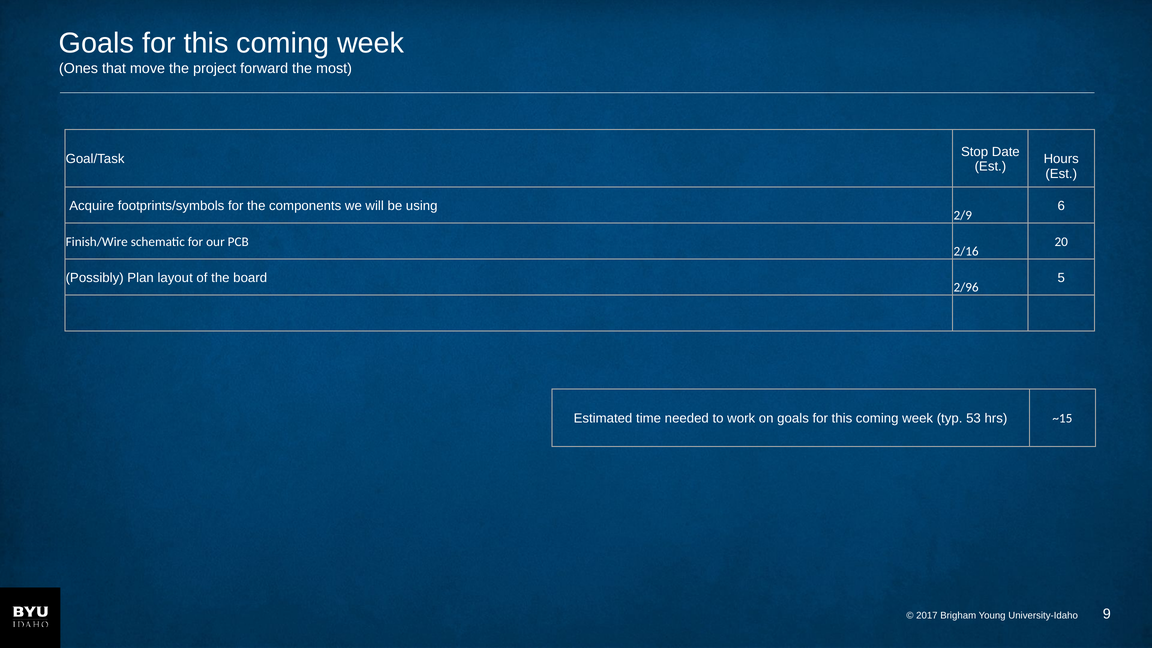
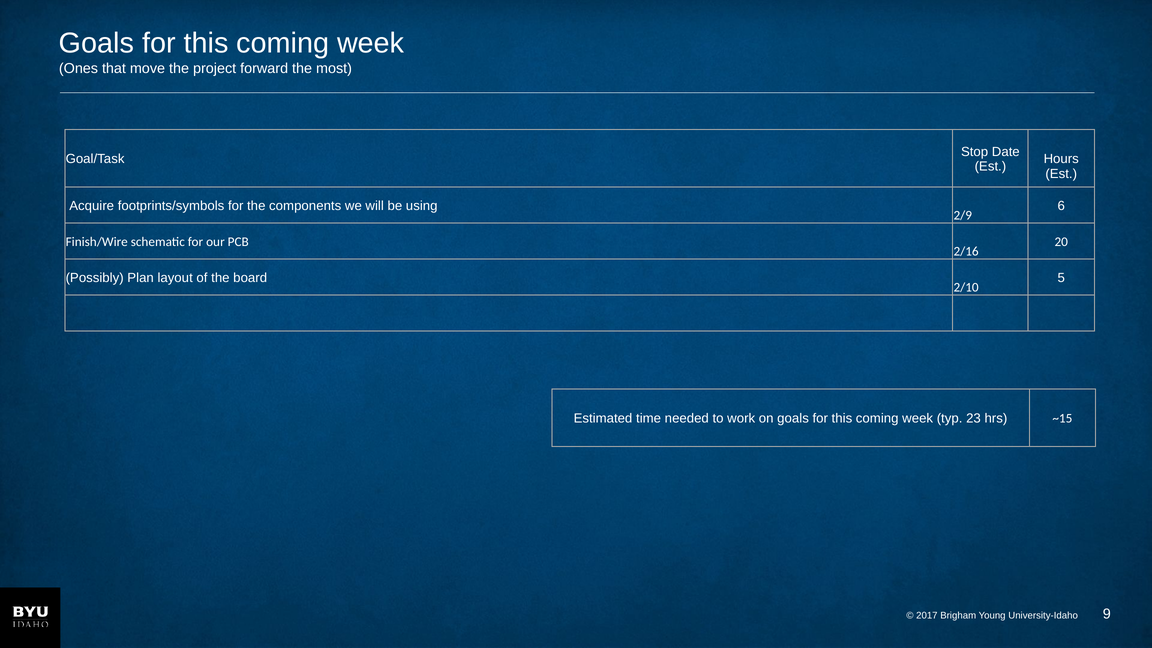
2/96: 2/96 -> 2/10
53: 53 -> 23
